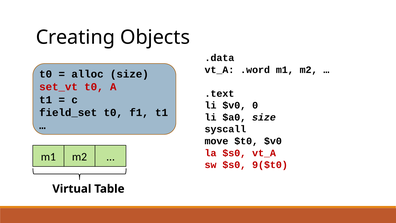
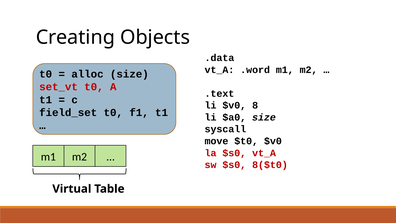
0: 0 -> 8
9($t0: 9($t0 -> 8($t0
